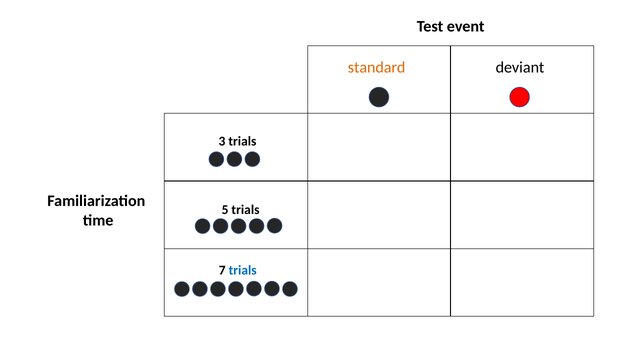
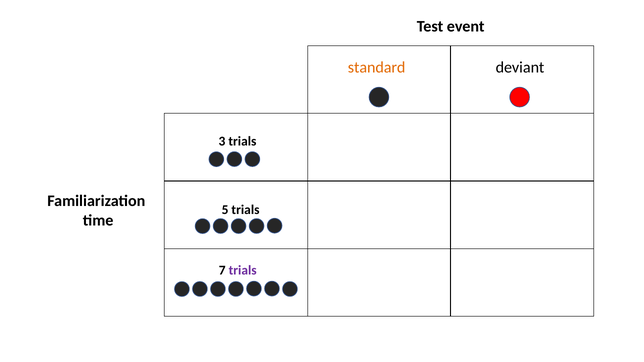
trials at (243, 271) colour: blue -> purple
